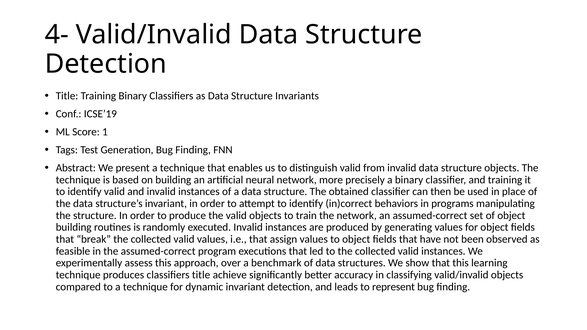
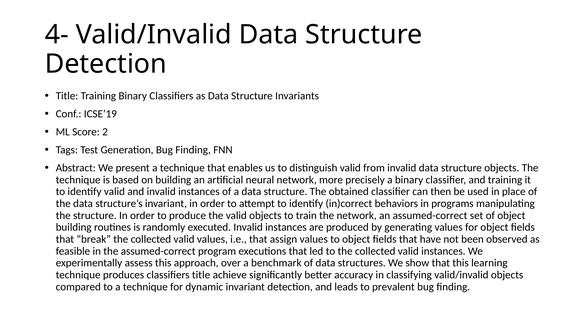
1: 1 -> 2
represent: represent -> prevalent
